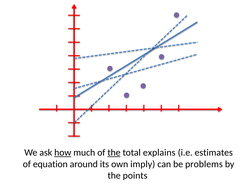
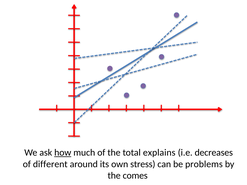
the at (114, 153) underline: present -> none
estimates: estimates -> decreases
equation: equation -> different
imply: imply -> stress
points: points -> comes
